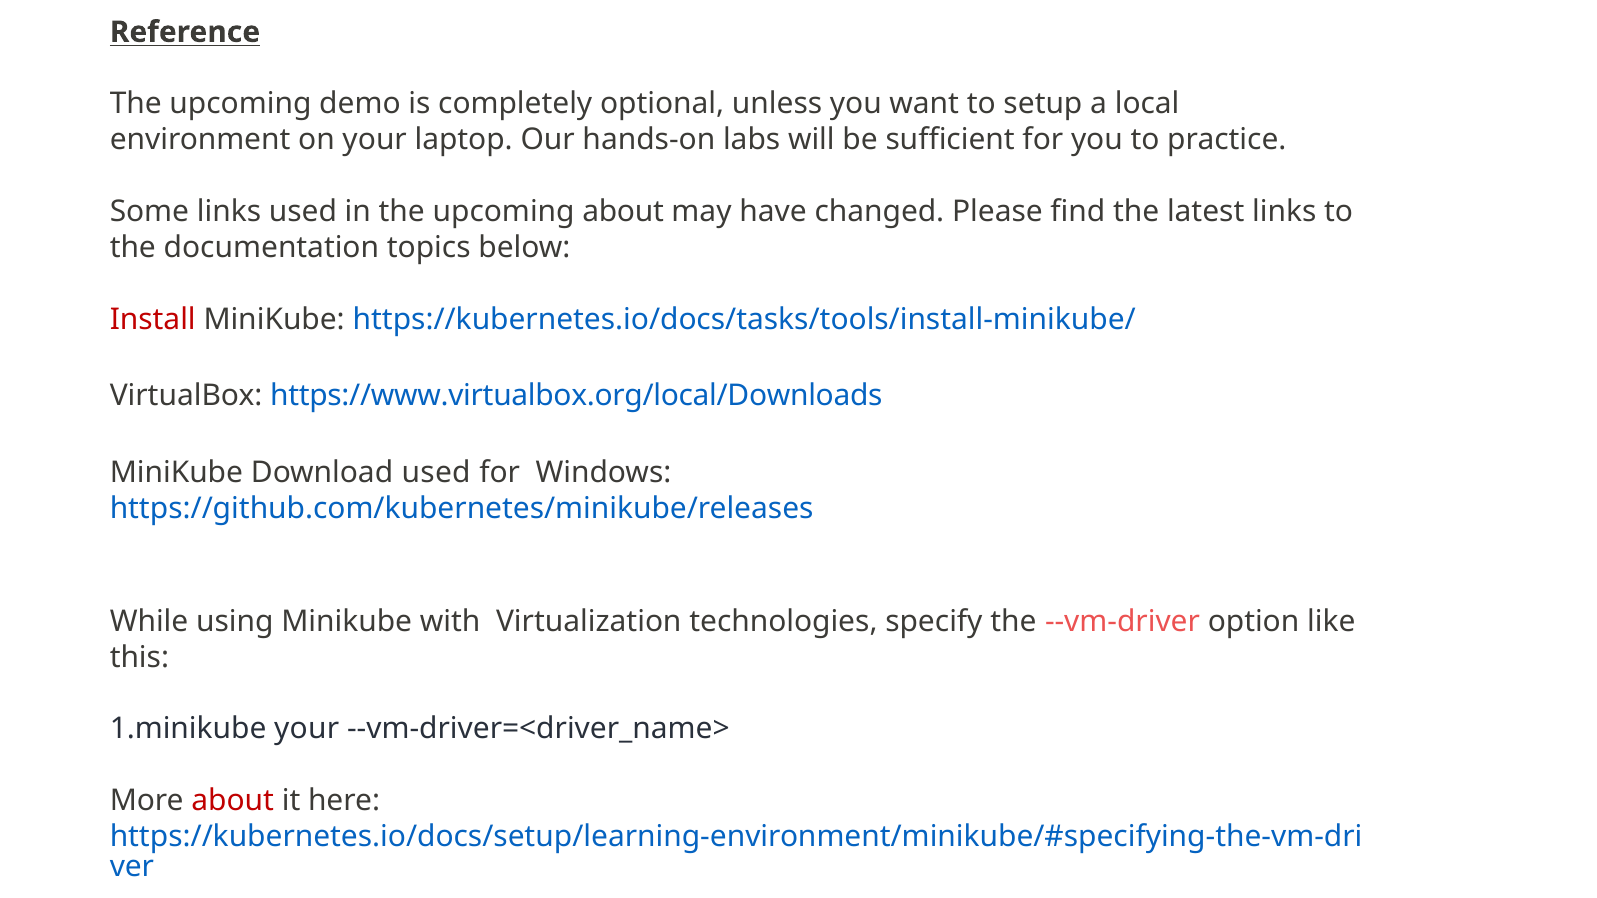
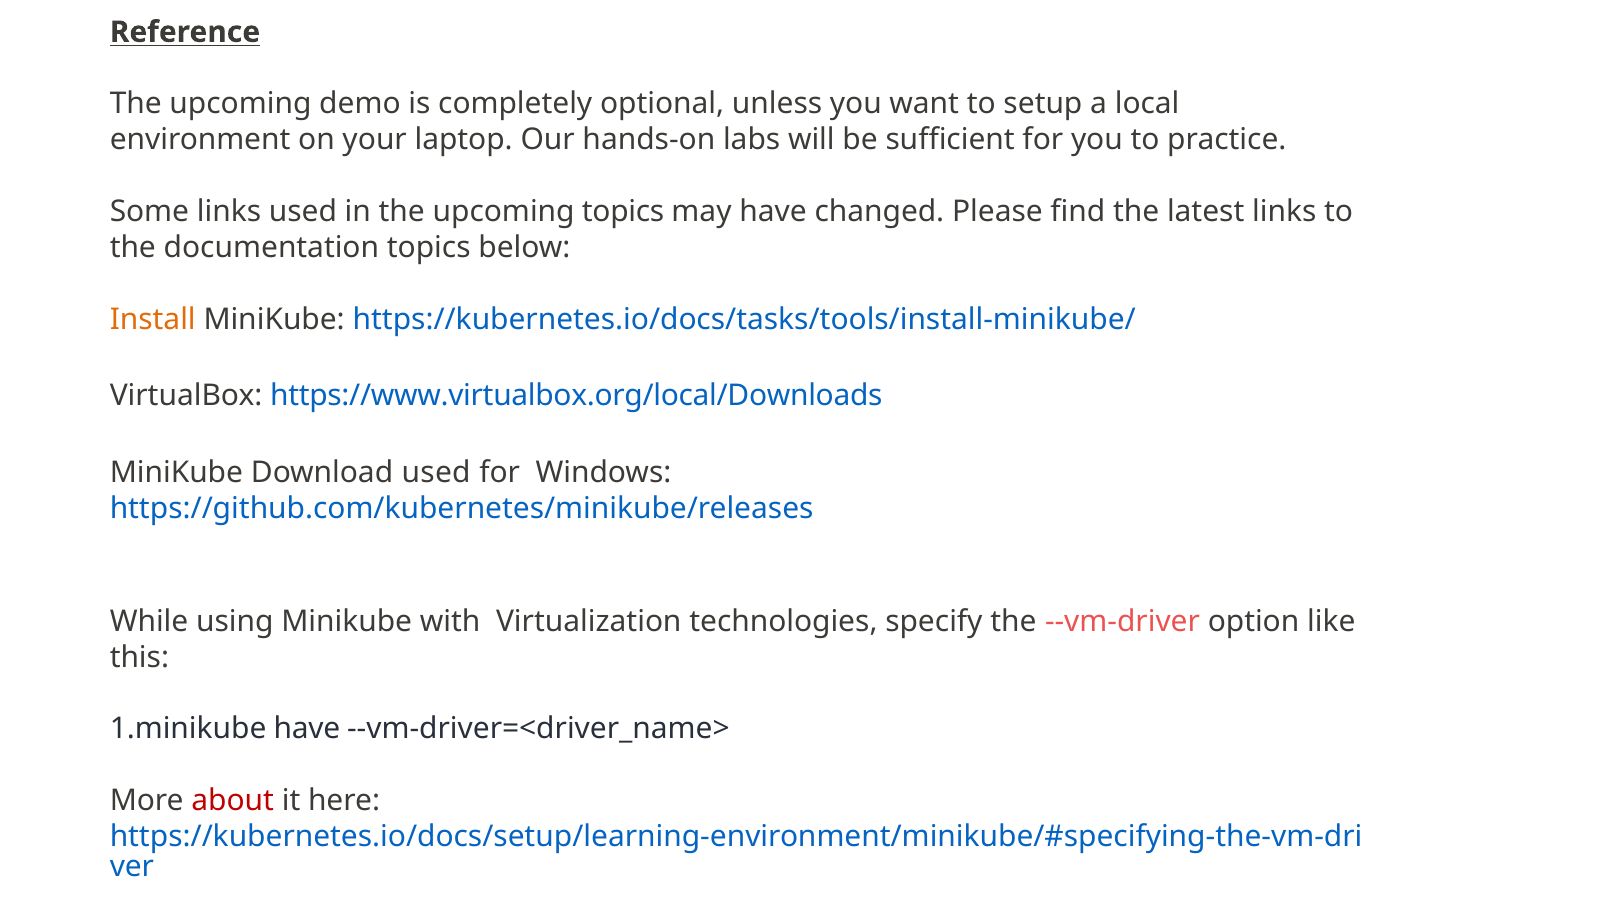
upcoming about: about -> topics
Install colour: red -> orange
your at (307, 729): your -> have
